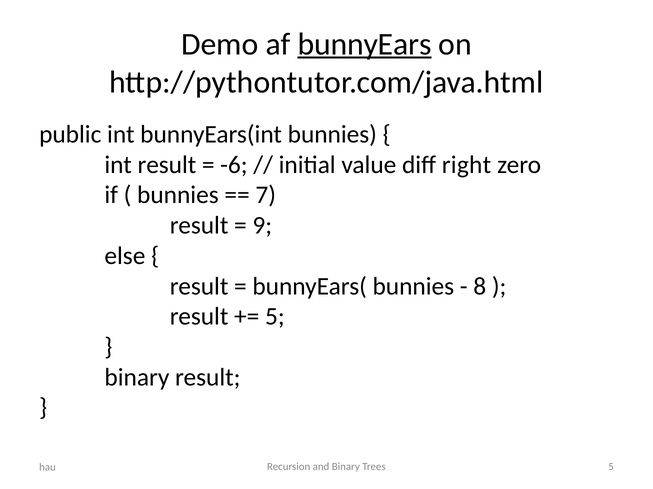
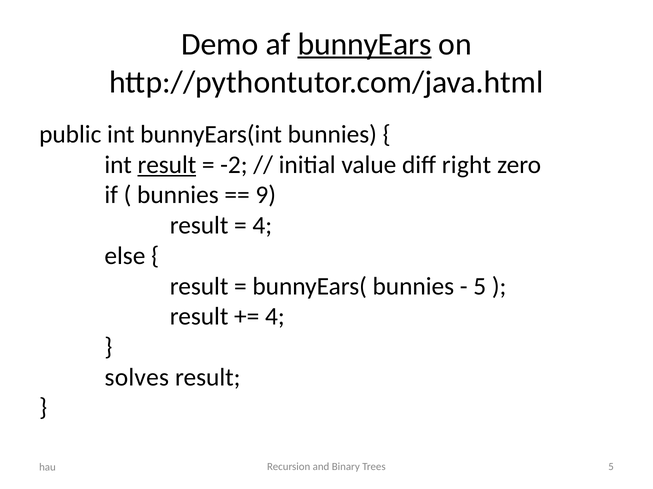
result at (167, 165) underline: none -> present
-6: -6 -> -2
7: 7 -> 9
9 at (262, 226): 9 -> 4
8 at (480, 287): 8 -> 5
5 at (275, 317): 5 -> 4
binary at (137, 378): binary -> solves
